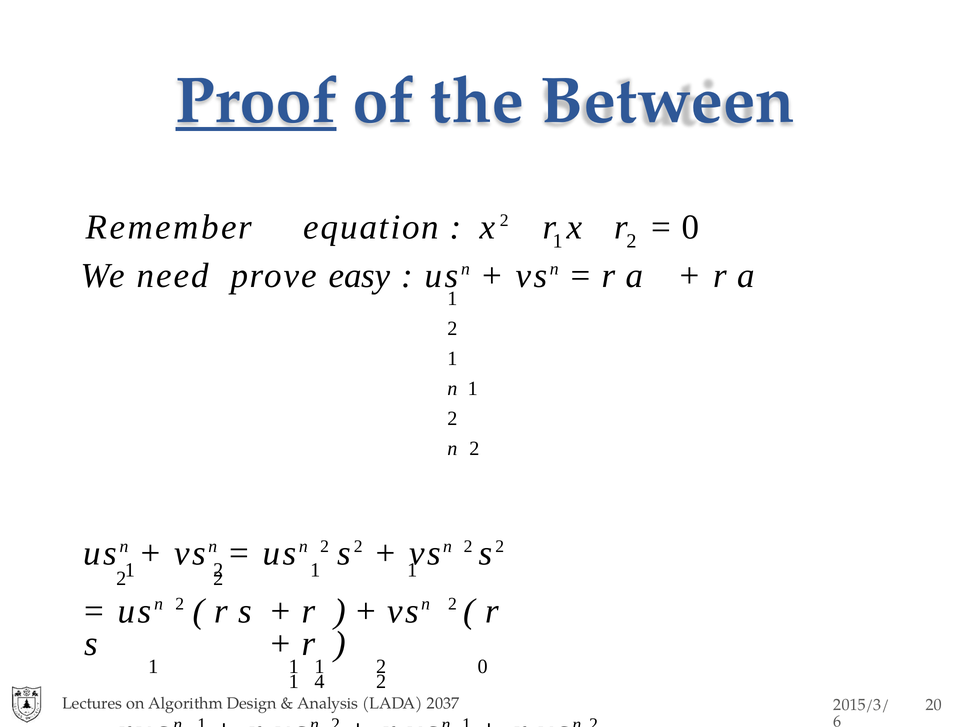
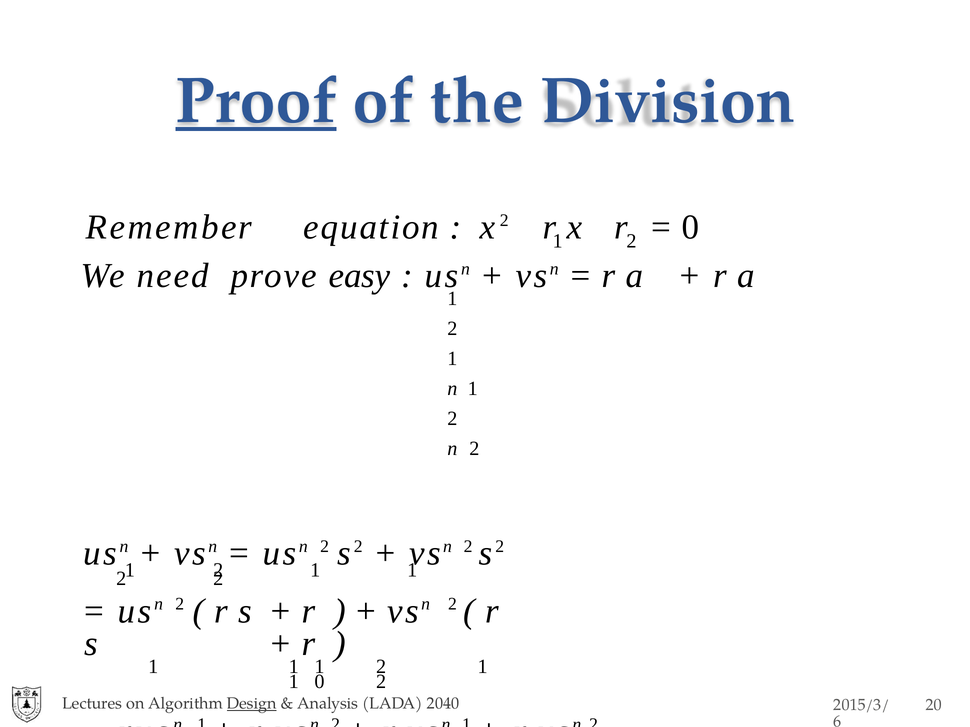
Between: Between -> Division
0 at (483, 667): 0 -> 1
1 4: 4 -> 0
Design underline: none -> present
2037: 2037 -> 2040
